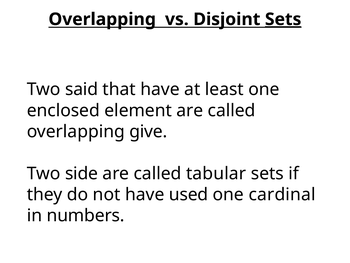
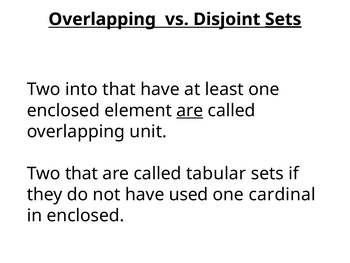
said: said -> into
are at (190, 110) underline: none -> present
give: give -> unit
Two side: side -> that
in numbers: numbers -> enclosed
